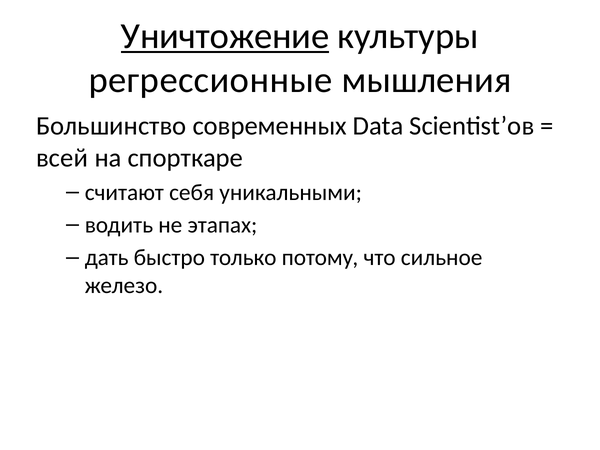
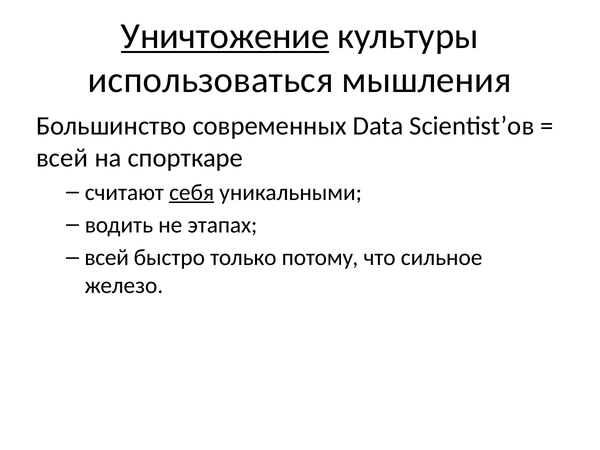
регрессионные: регрессионные -> использоваться
себя underline: none -> present
дать at (107, 258): дать -> всей
